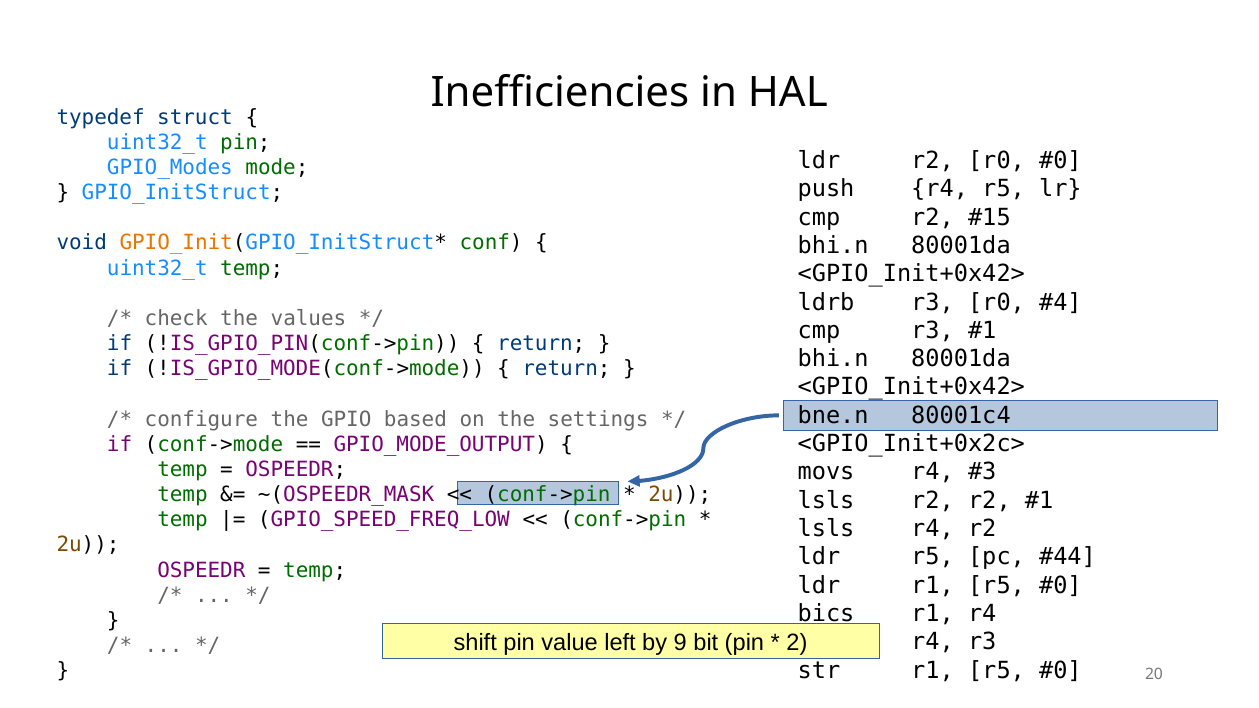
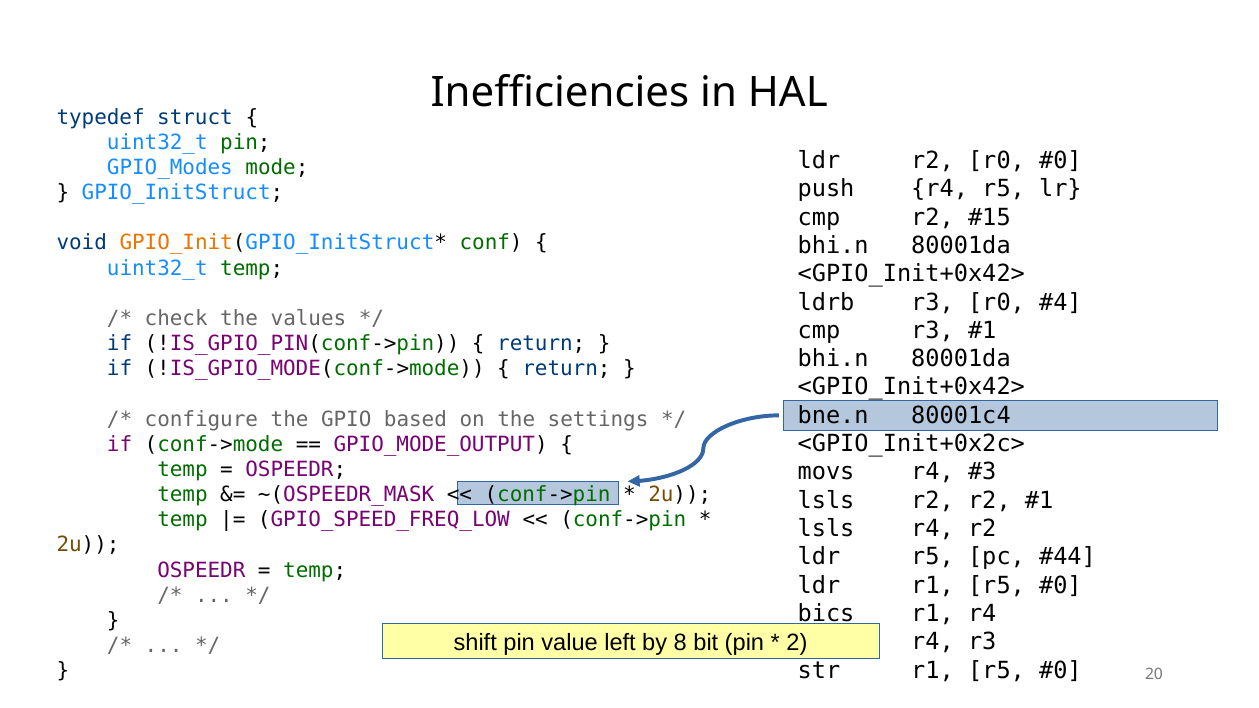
9: 9 -> 8
